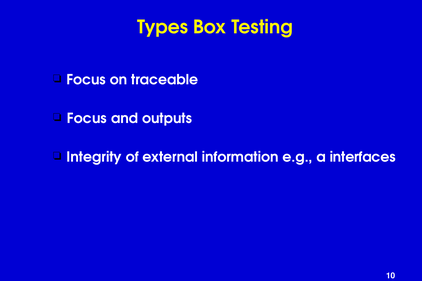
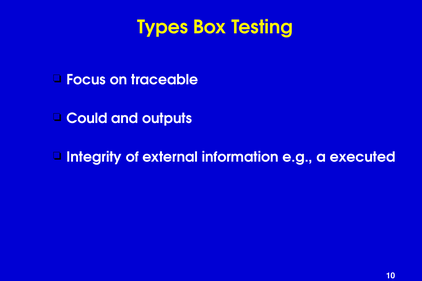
Focus at (87, 119): Focus -> Could
interfaces: interfaces -> executed
